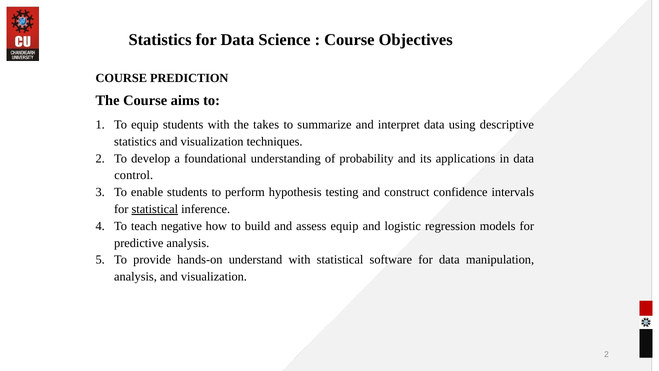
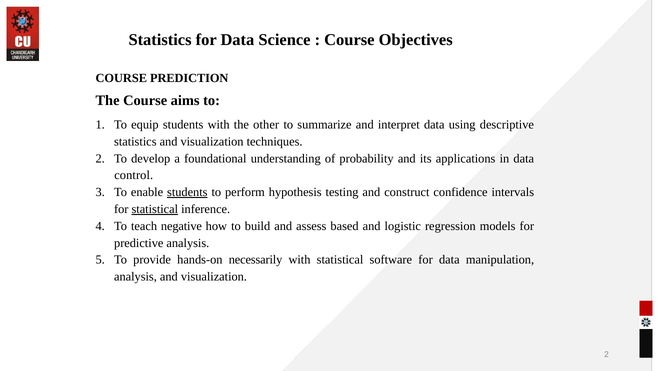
takes: takes -> other
students at (187, 192) underline: none -> present
assess equip: equip -> based
understand: understand -> necessarily
